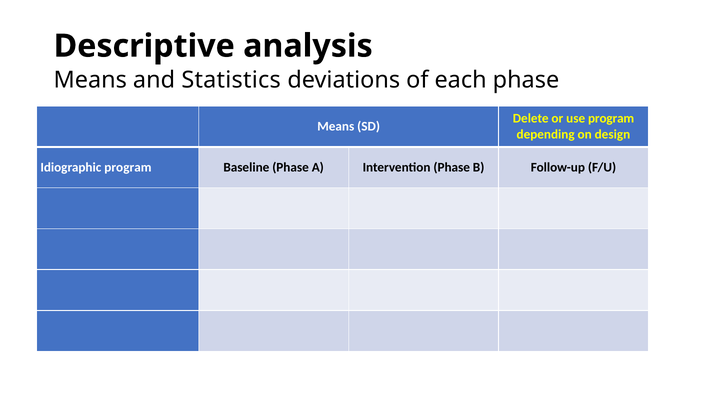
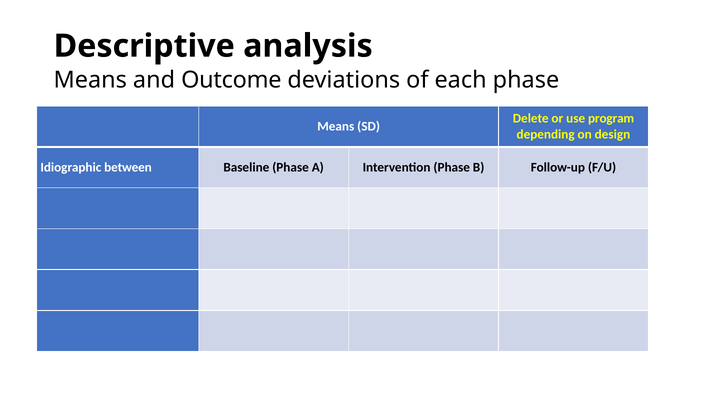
Statistics: Statistics -> Outcome
Idiographic program: program -> between
